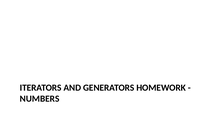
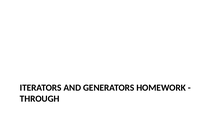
NUMBERS: NUMBERS -> THROUGH
